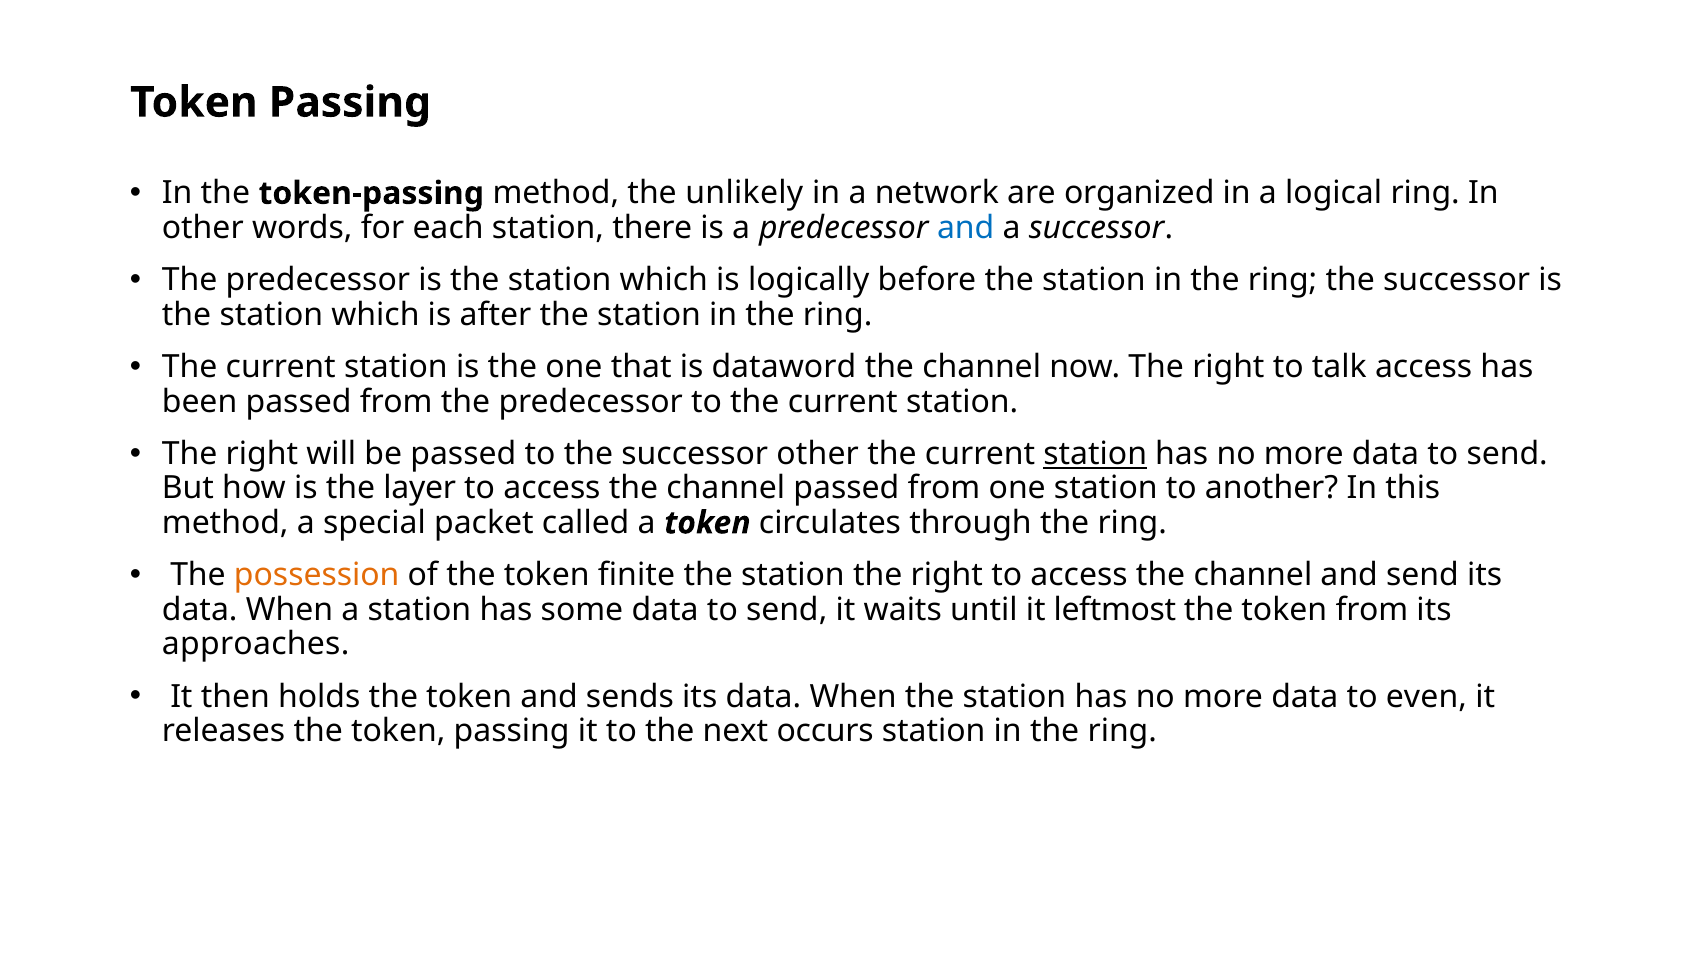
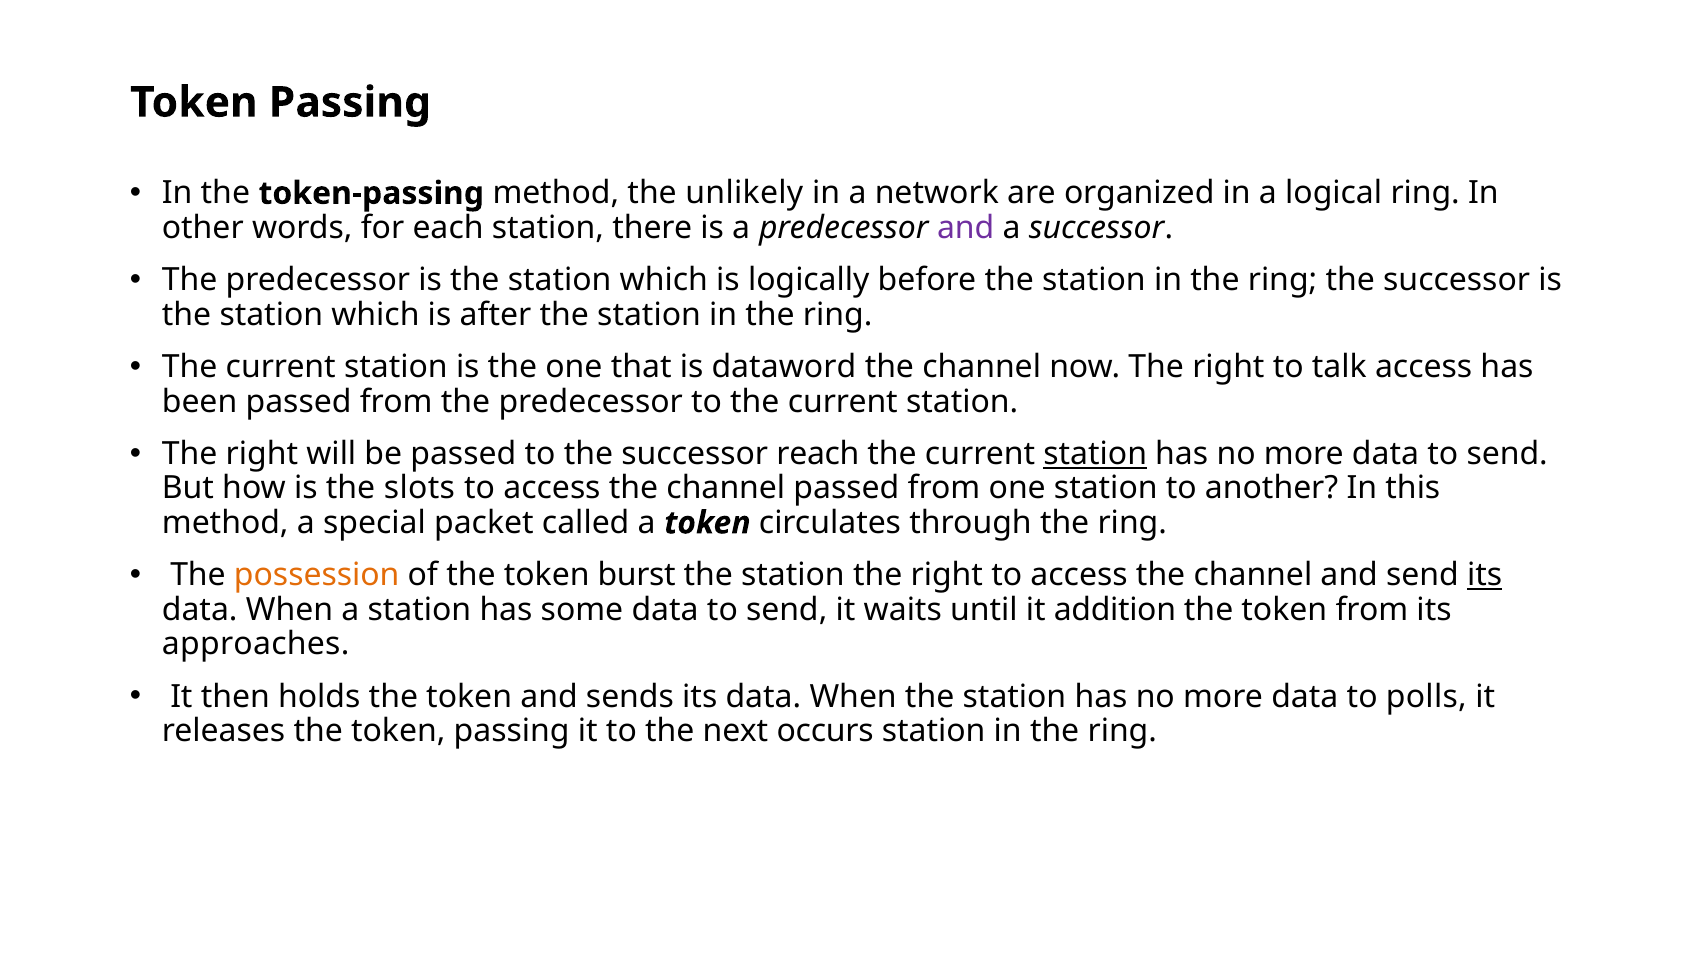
and at (966, 228) colour: blue -> purple
successor other: other -> reach
layer: layer -> slots
finite: finite -> burst
its at (1485, 575) underline: none -> present
leftmost: leftmost -> addition
even: even -> polls
